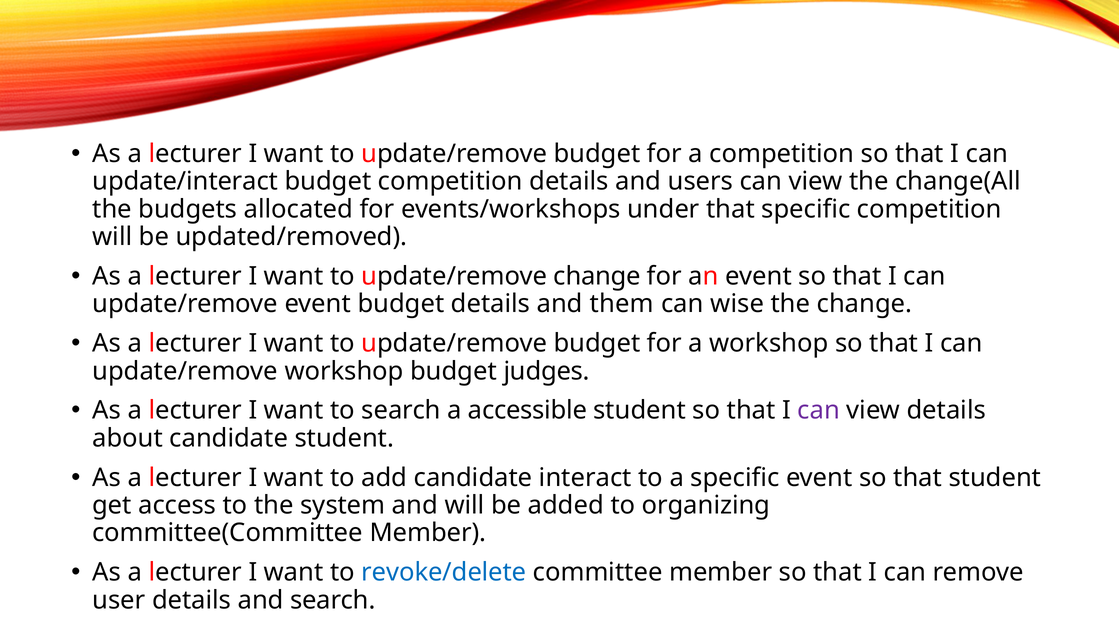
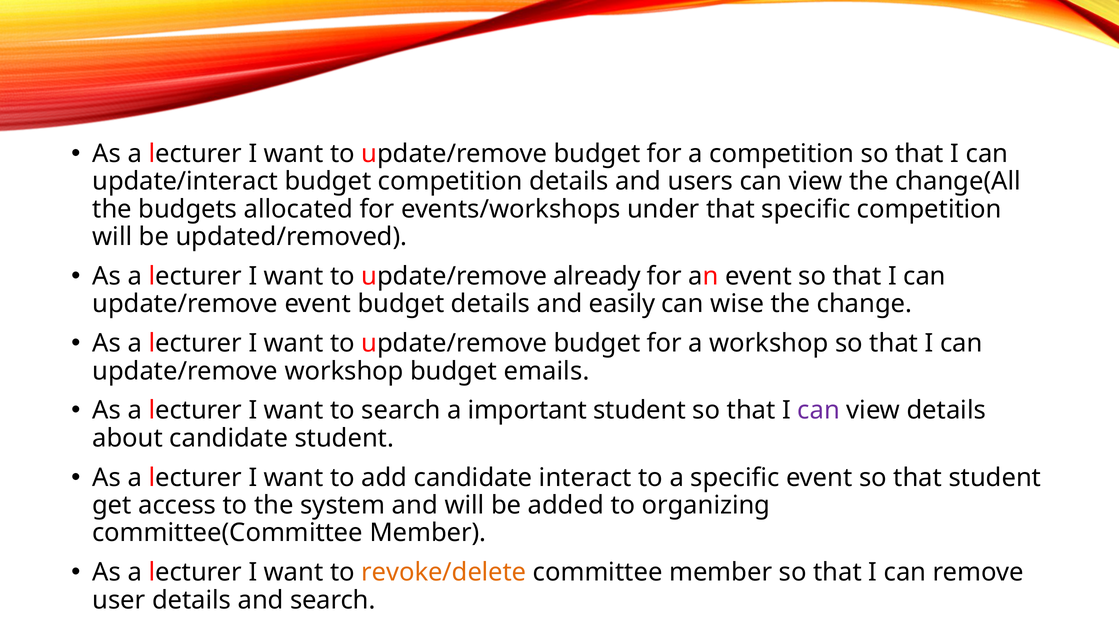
update/remove change: change -> already
them: them -> easily
judges: judges -> emails
accessible: accessible -> important
revoke/delete colour: blue -> orange
